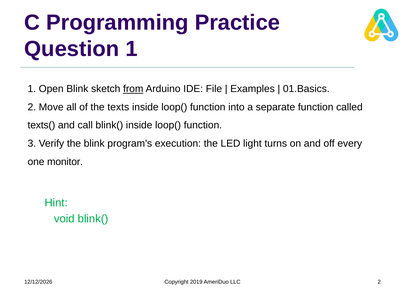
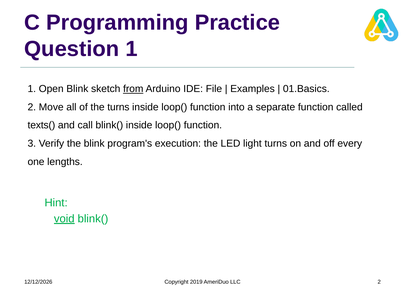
the texts: texts -> turns
monitor: monitor -> lengths
void underline: none -> present
